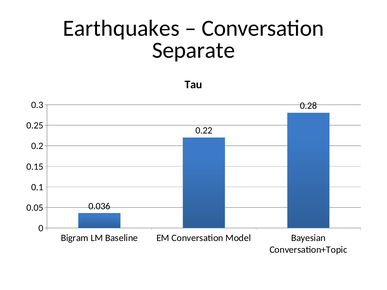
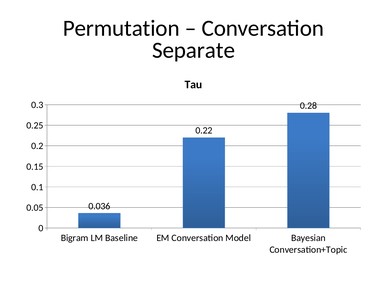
Earthquakes: Earthquakes -> Permutation
